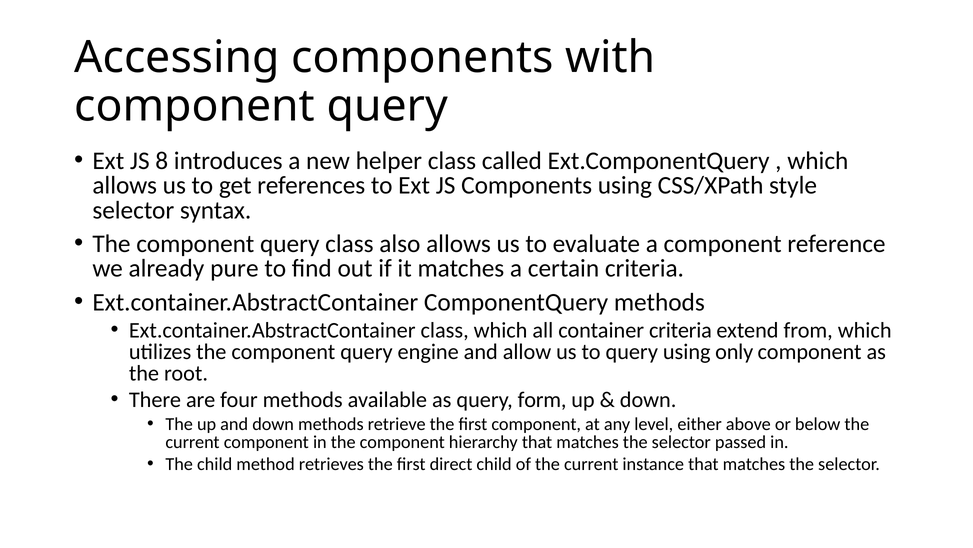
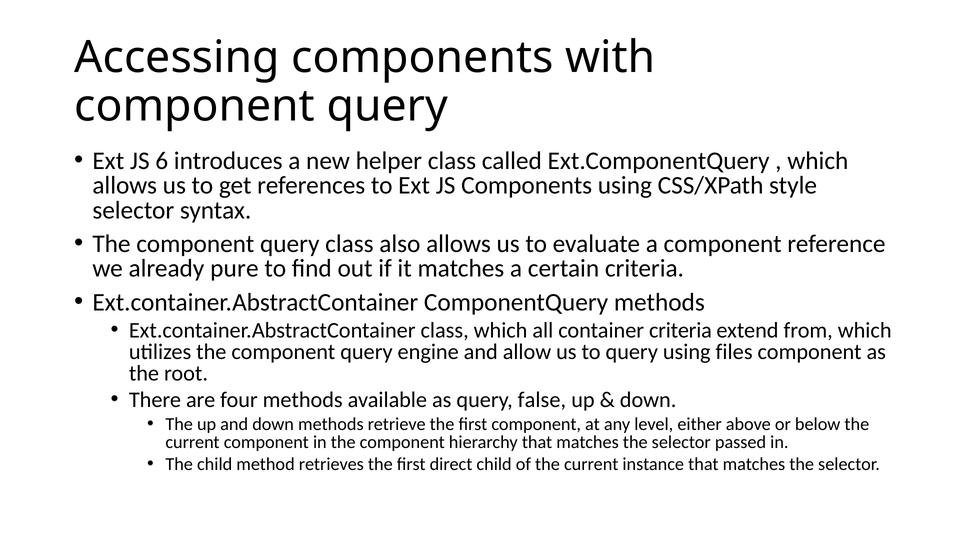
8: 8 -> 6
only: only -> files
form: form -> false
